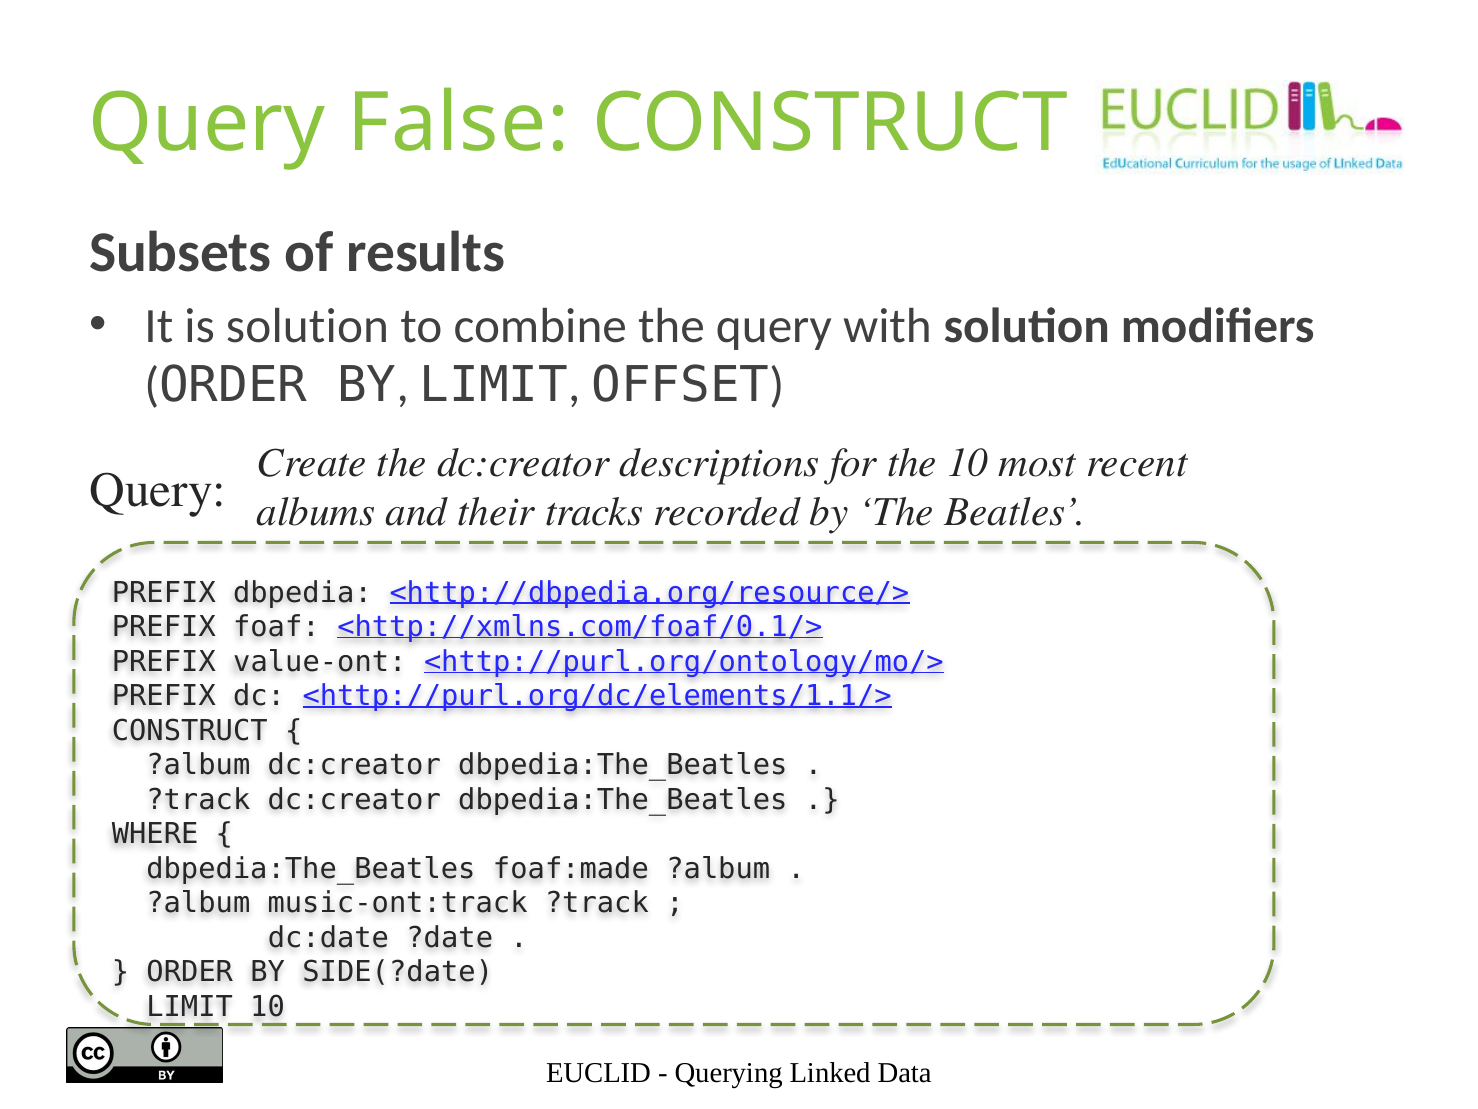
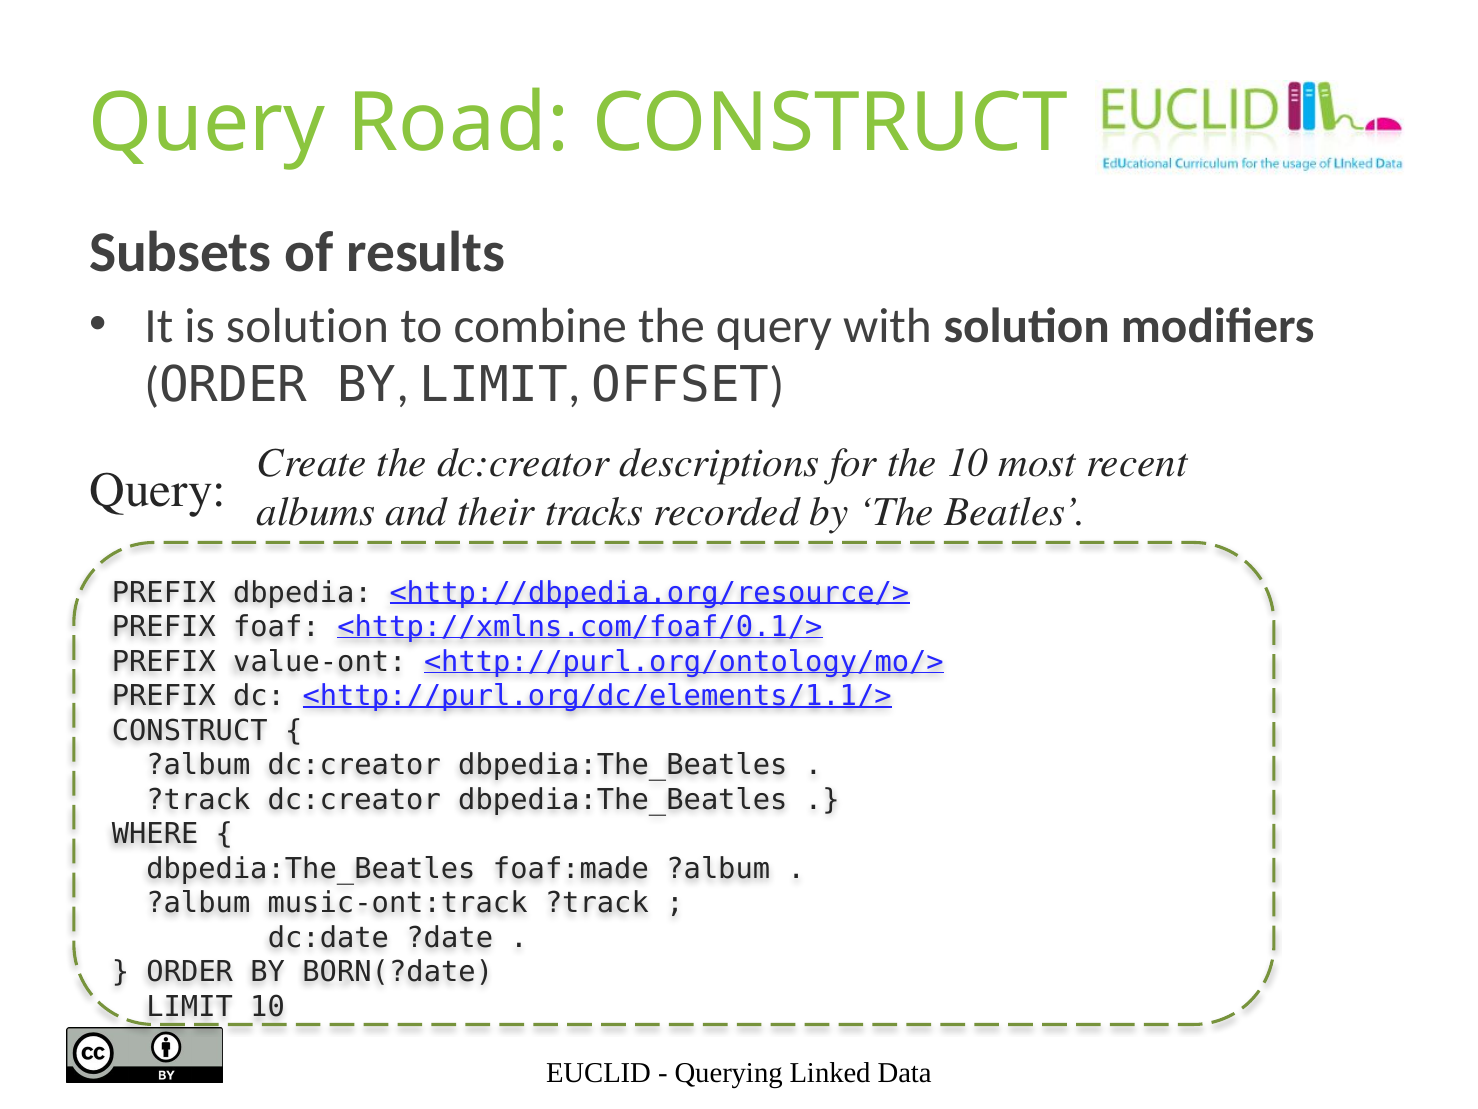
False: False -> Road
SIDE(?date: SIDE(?date -> BORN(?date
